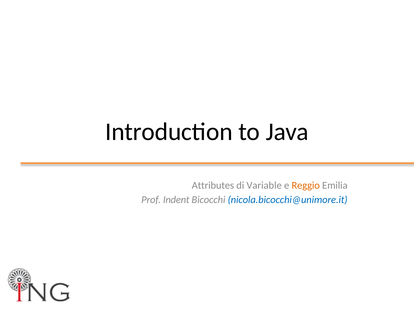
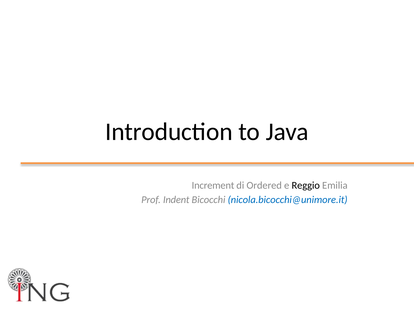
Attributes: Attributes -> Increment
Variable: Variable -> Ordered
Reggio colour: orange -> black
